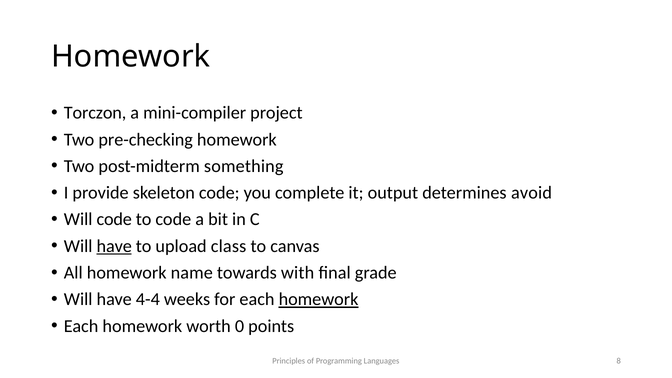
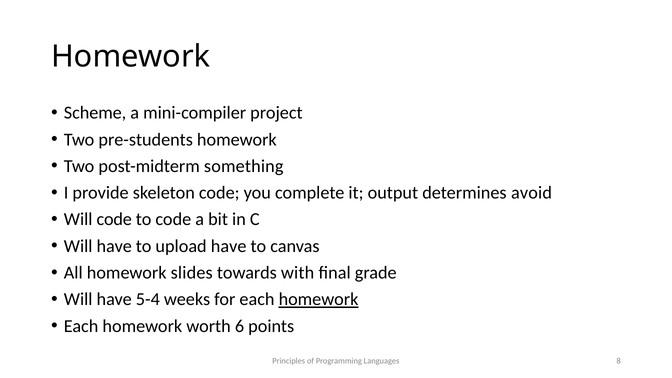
Torczon: Torczon -> Scheme
pre-checking: pre-checking -> pre-students
have at (114, 246) underline: present -> none
upload class: class -> have
name: name -> slides
4-4: 4-4 -> 5-4
0: 0 -> 6
